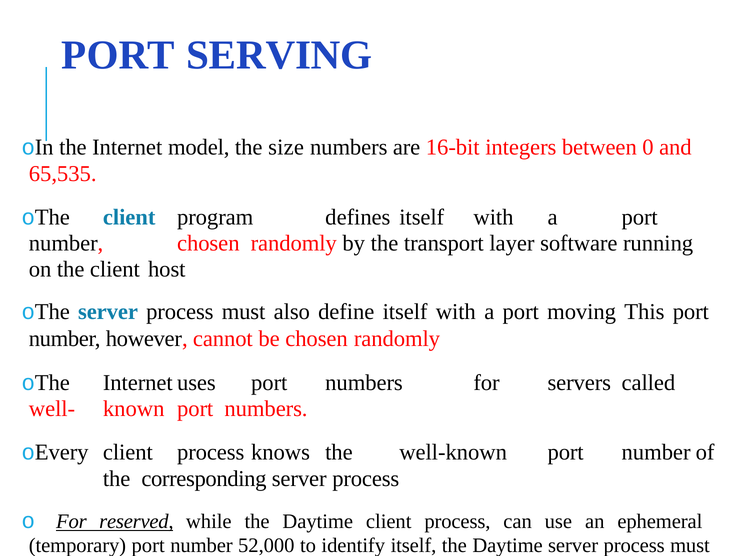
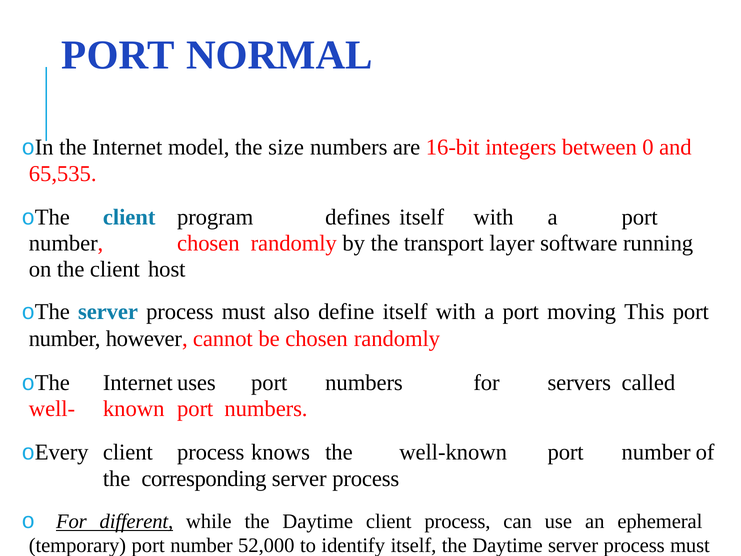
SERVING: SERVING -> NORMAL
reserved: reserved -> different
